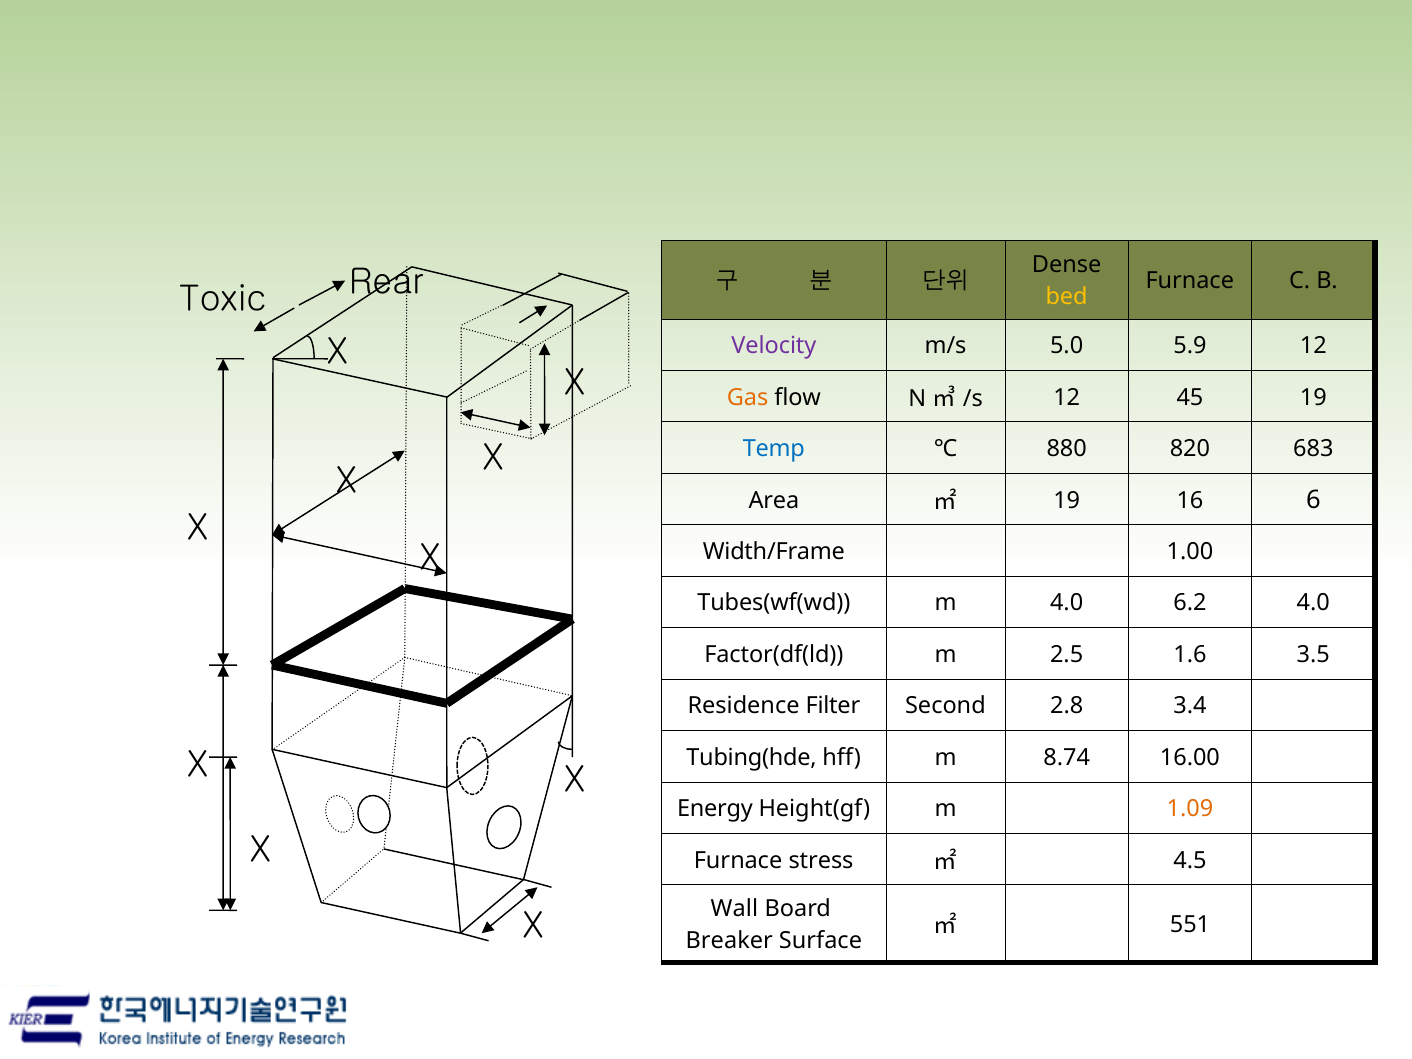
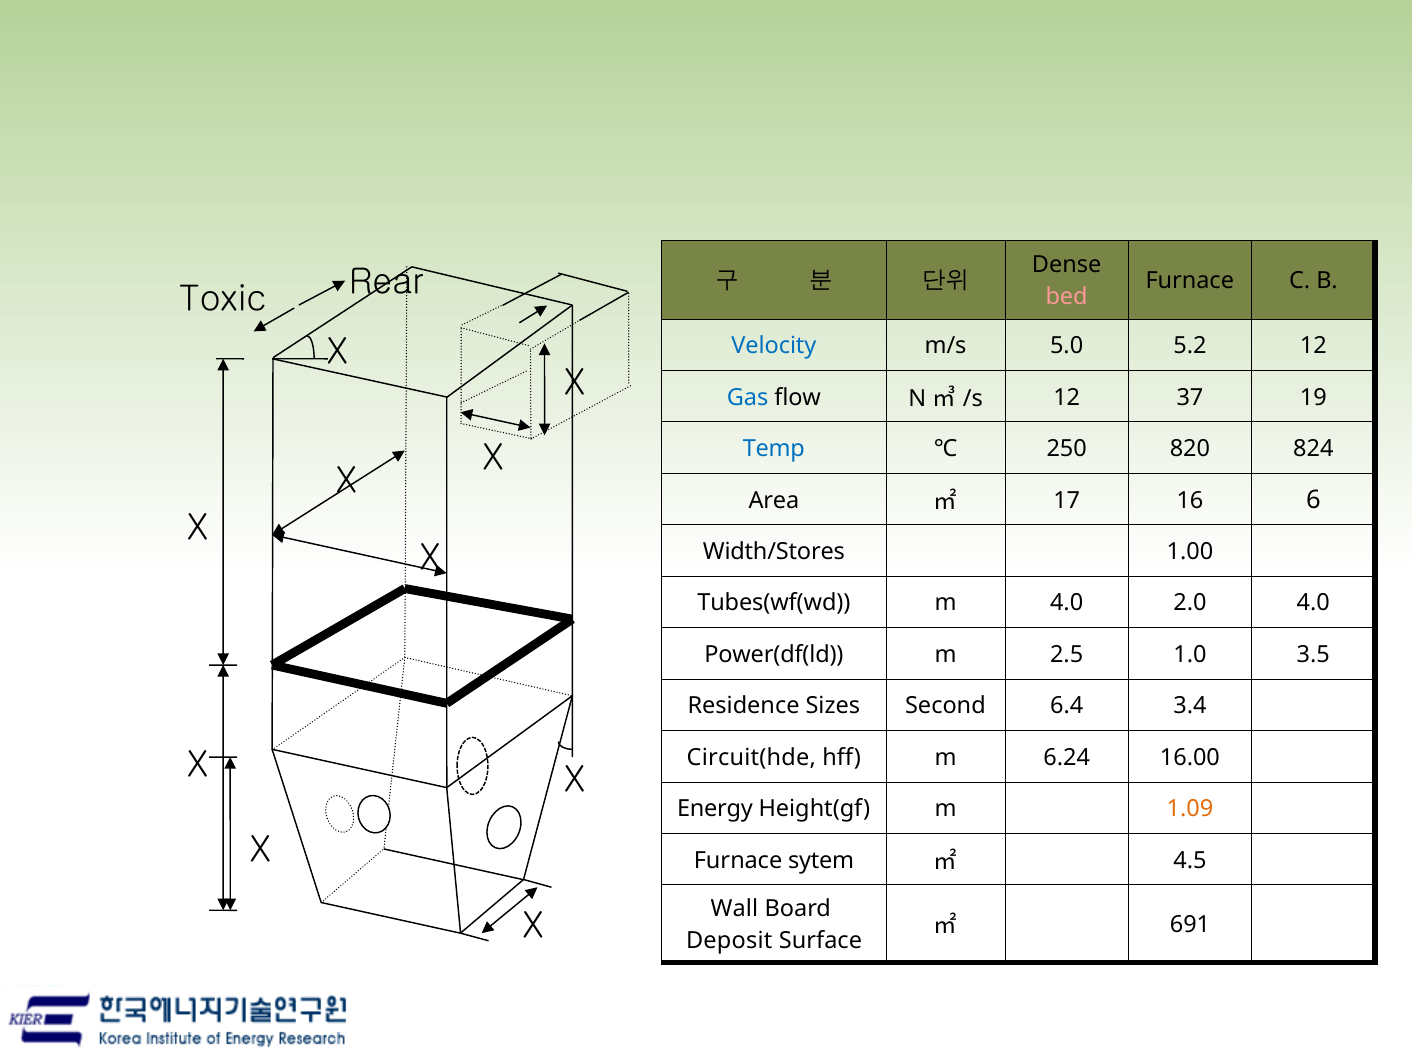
bed colour: yellow -> pink
Velocity colour: purple -> blue
5.9: 5.9 -> 5.2
Gas colour: orange -> blue
45: 45 -> 37
880: 880 -> 250
683: 683 -> 824
19 at (1067, 500): 19 -> 17
Width/Frame: Width/Frame -> Width/Stores
6.2: 6.2 -> 2.0
Factor(df(ld: Factor(df(ld -> Power(df(ld
1.6: 1.6 -> 1.0
Filter: Filter -> Sizes
2.8: 2.8 -> 6.4
Tubing(hde: Tubing(hde -> Circuit(hde
8.74: 8.74 -> 6.24
stress: stress -> sytem
551: 551 -> 691
Breaker: Breaker -> Deposit
